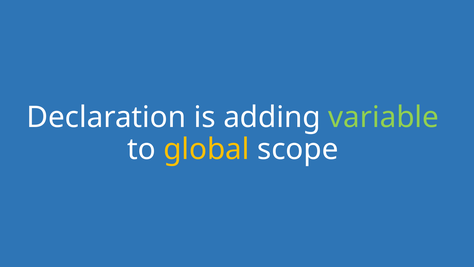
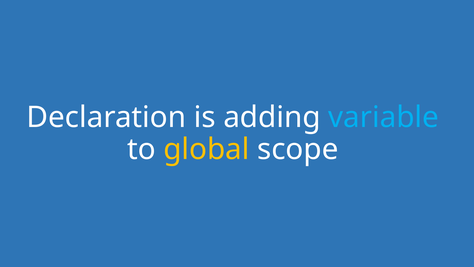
variable colour: light green -> light blue
